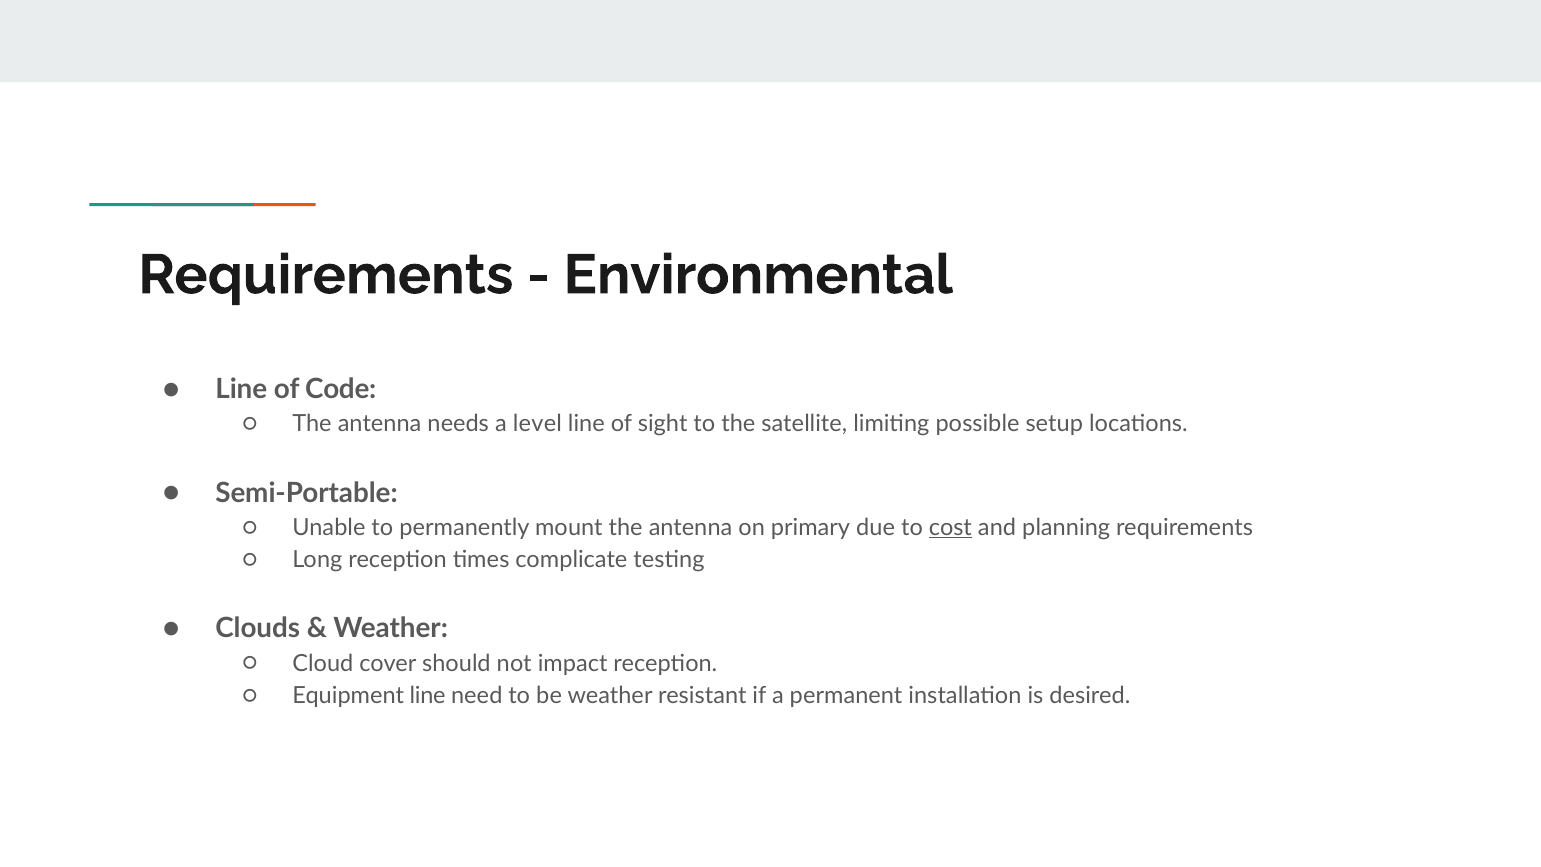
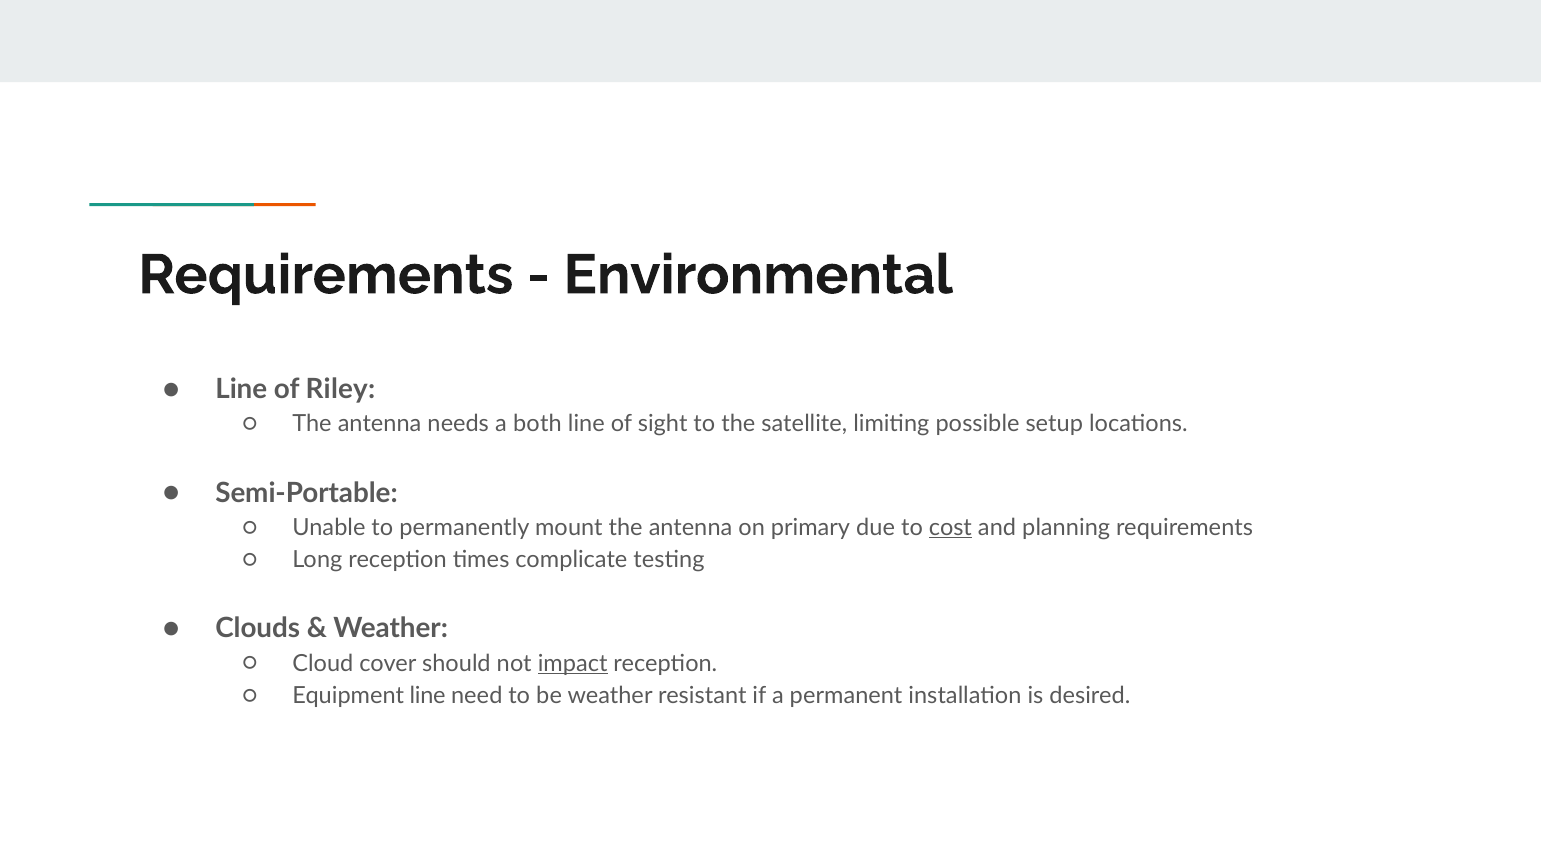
Code: Code -> Riley
level: level -> both
impact underline: none -> present
